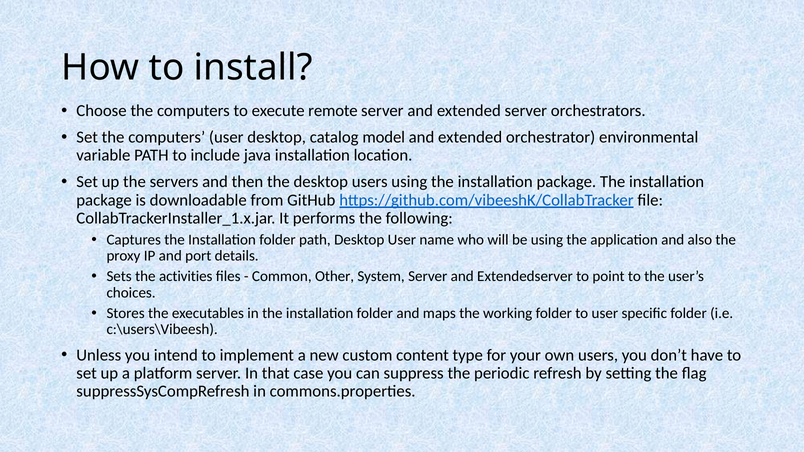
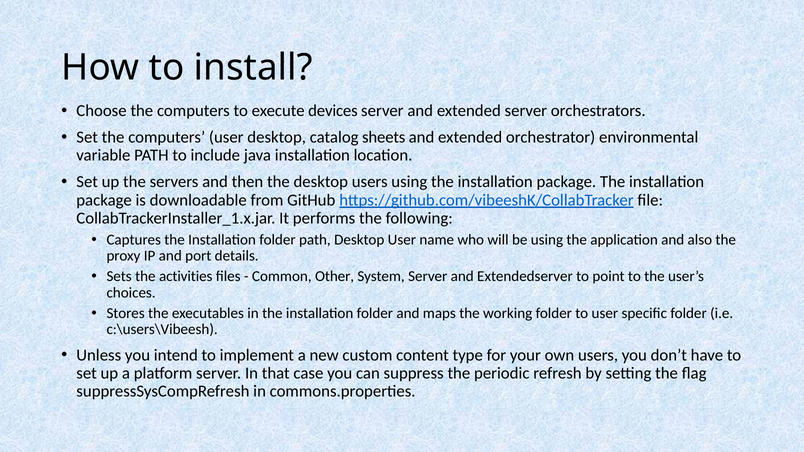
remote: remote -> devices
model: model -> sheets
